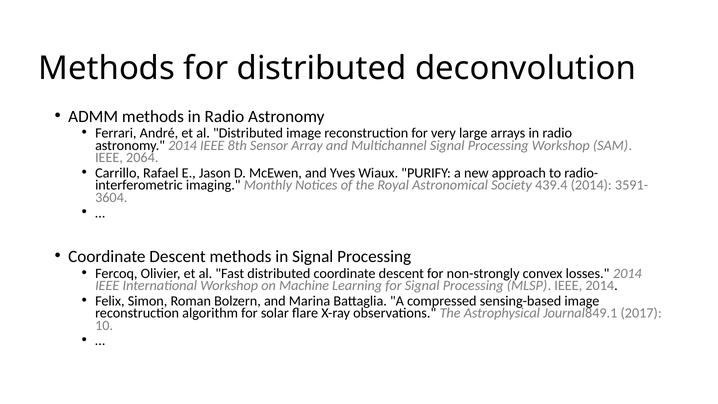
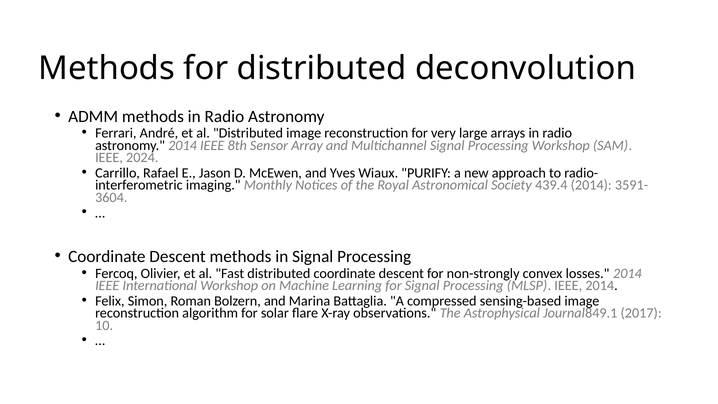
2064: 2064 -> 2024
